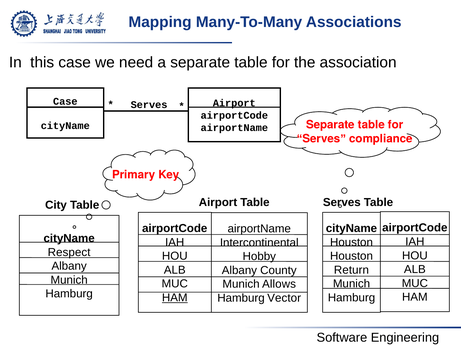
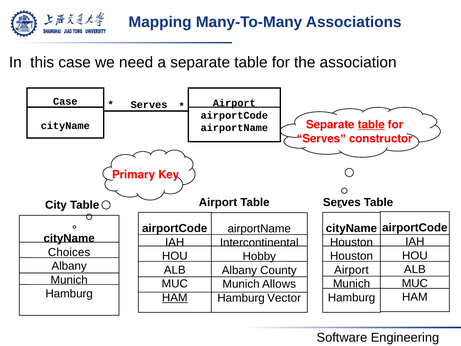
table at (371, 125) underline: none -> present
compliance: compliance -> constructor
Respect: Respect -> Choices
Return at (351, 270): Return -> Airport
